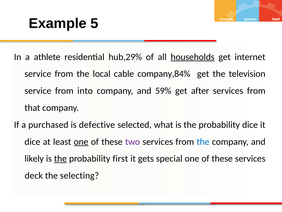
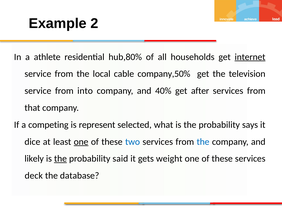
5: 5 -> 2
hub,29%: hub,29% -> hub,80%
households underline: present -> none
internet underline: none -> present
company,84%: company,84% -> company,50%
59%: 59% -> 40%
purchased: purchased -> competing
defective: defective -> represent
probability dice: dice -> says
two colour: purple -> blue
first: first -> said
special: special -> weight
selecting: selecting -> database
